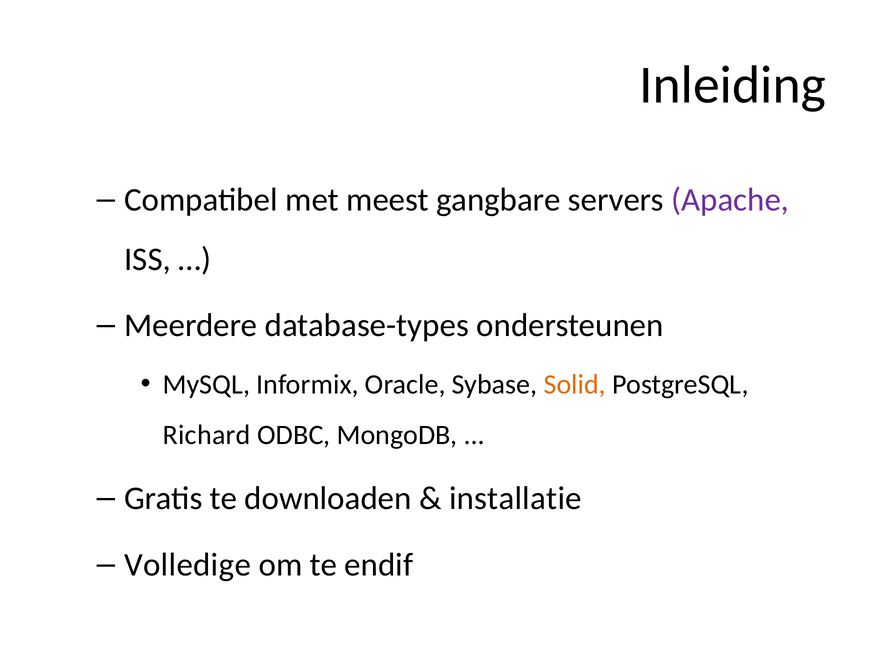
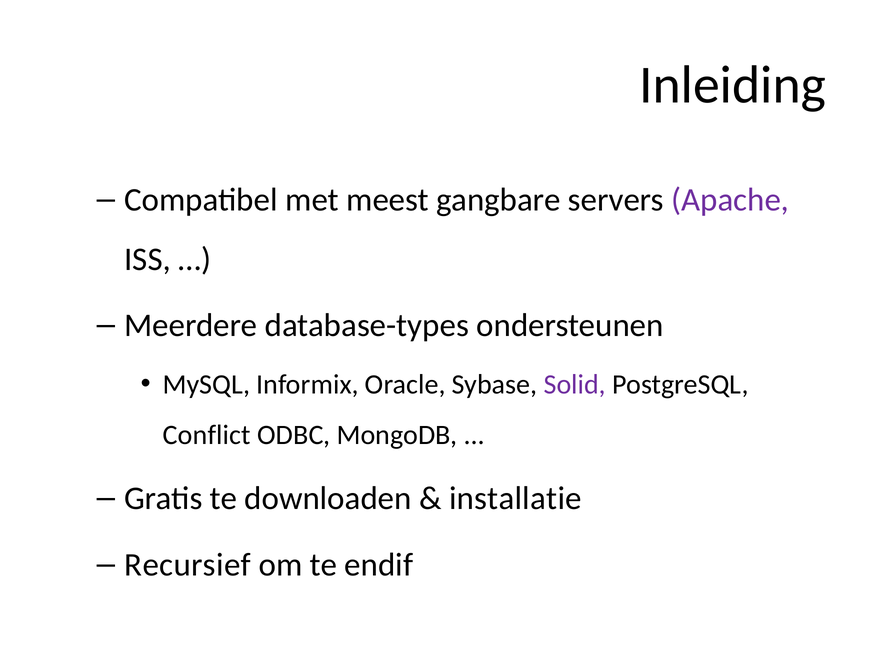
Solid colour: orange -> purple
Richard: Richard -> Conflict
Volledige: Volledige -> Recursief
